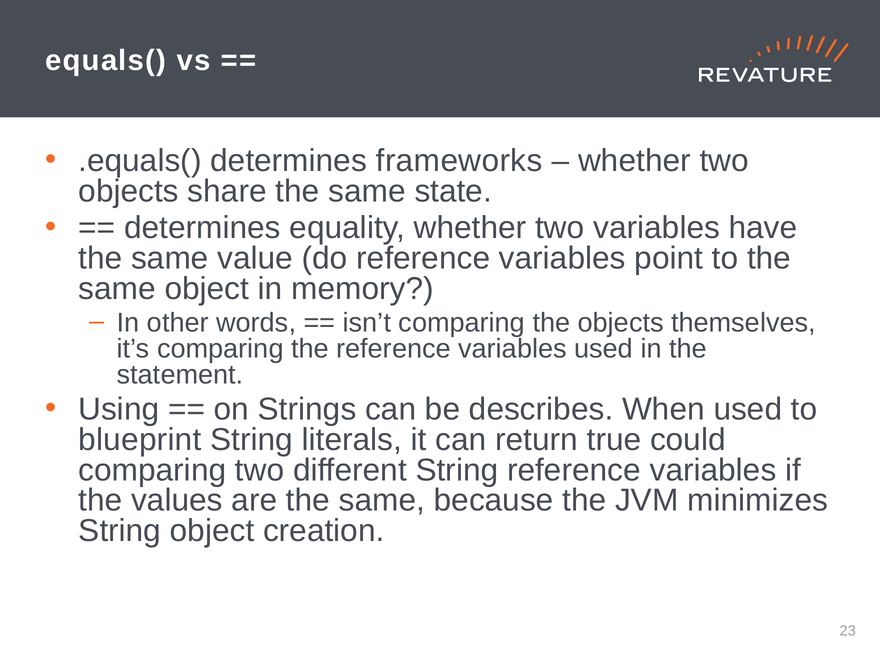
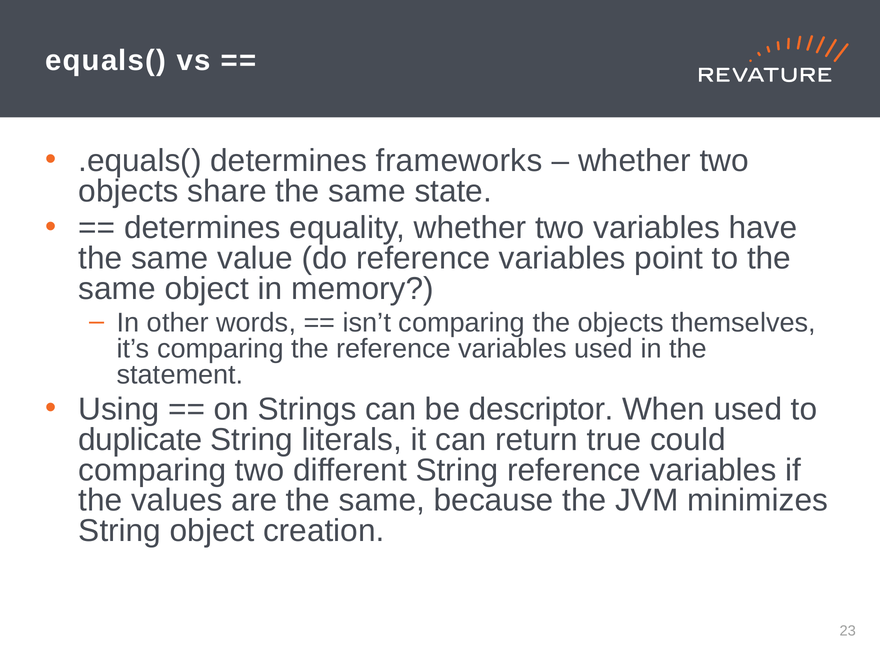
describes: describes -> descriptor
blueprint: blueprint -> duplicate
